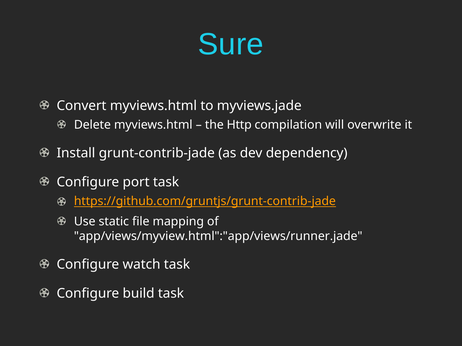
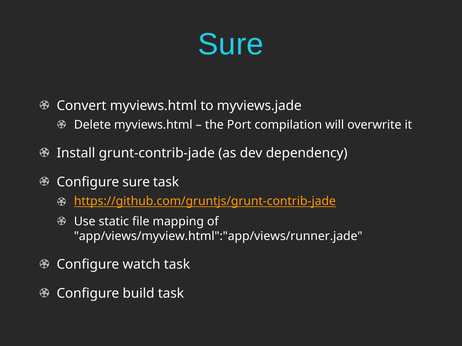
Http: Http -> Port
Configure port: port -> sure
